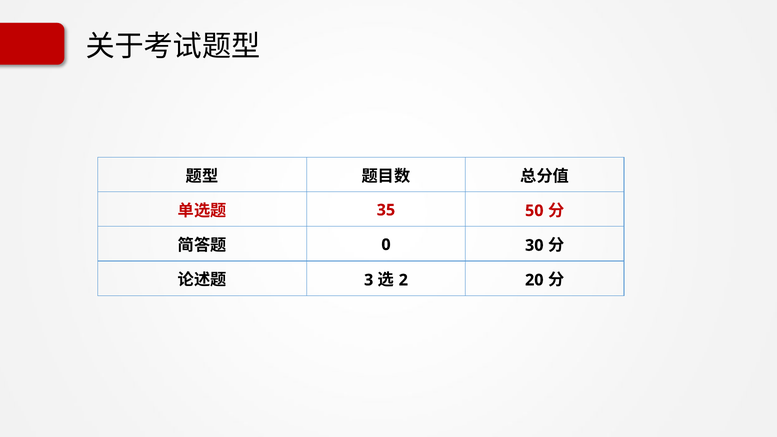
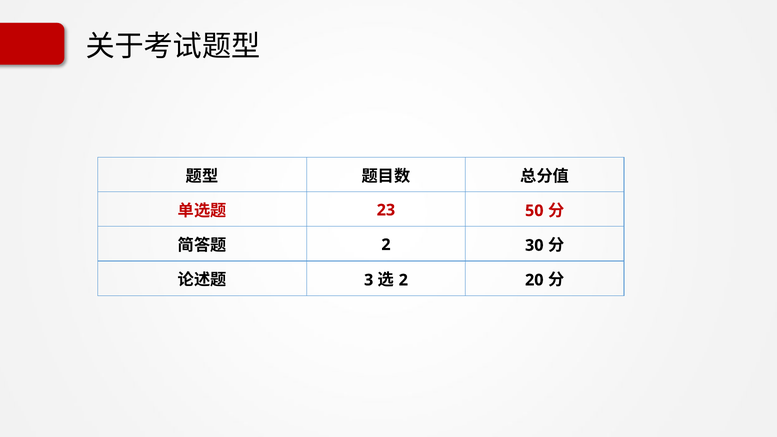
35: 35 -> 23
0 at (386, 245): 0 -> 2
